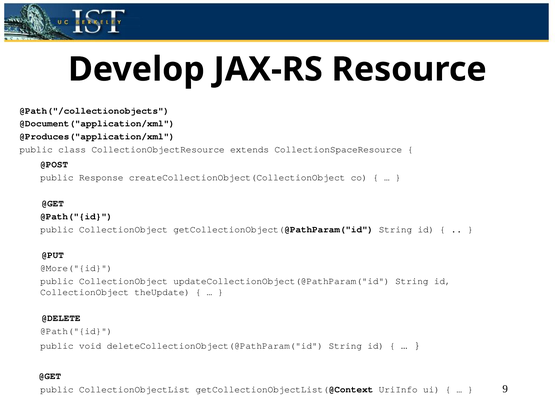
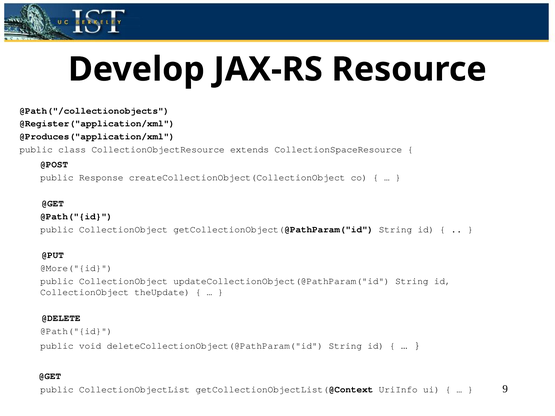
@Document("application/xml: @Document("application/xml -> @Register("application/xml
